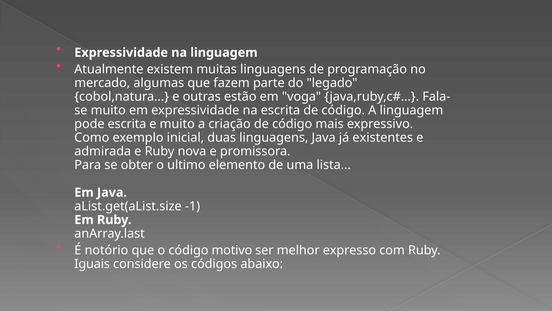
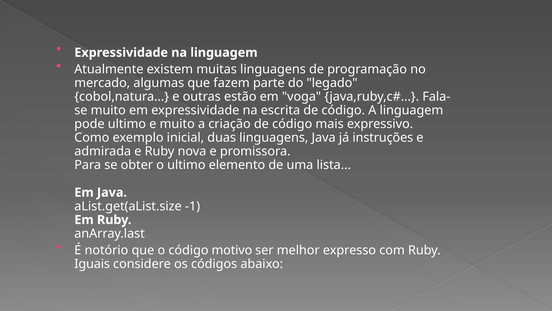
pode escrita: escrita -> ultimo
existentes: existentes -> instruções
